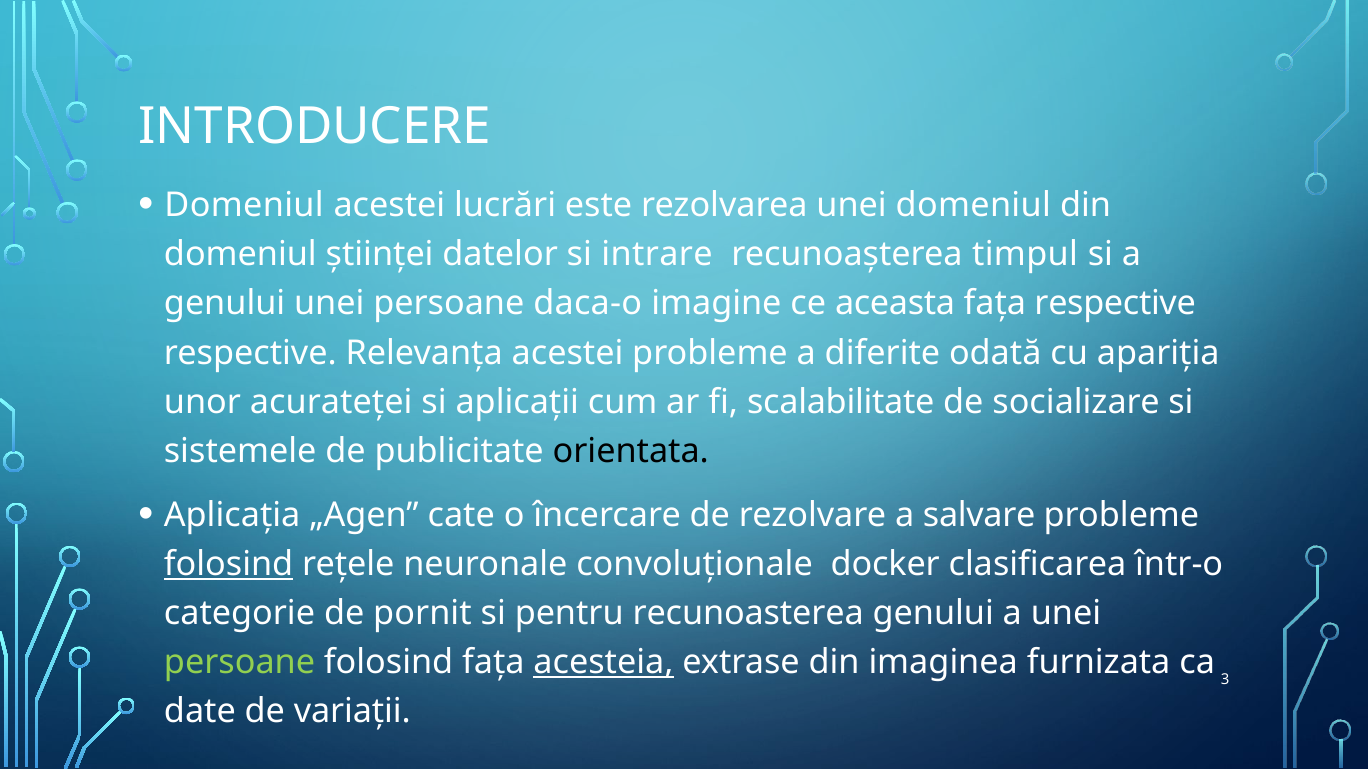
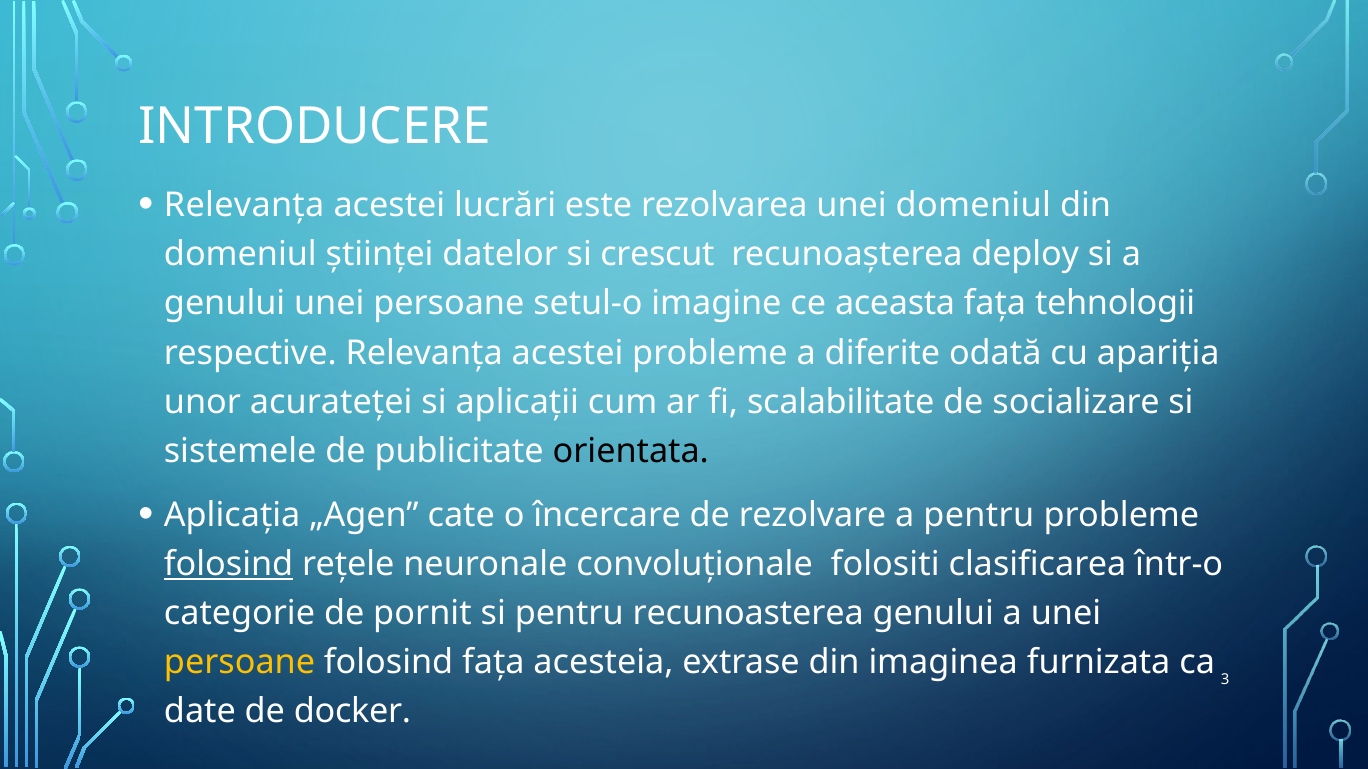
Domeniul at (244, 205): Domeniul -> Relevanța
intrare: intrare -> crescut
timpul: timpul -> deploy
daca-o: daca-o -> setul-o
fața respective: respective -> tehnologii
a salvare: salvare -> pentru
docker: docker -> folositi
persoane at (240, 663) colour: light green -> yellow
acesteia underline: present -> none
variații: variații -> docker
